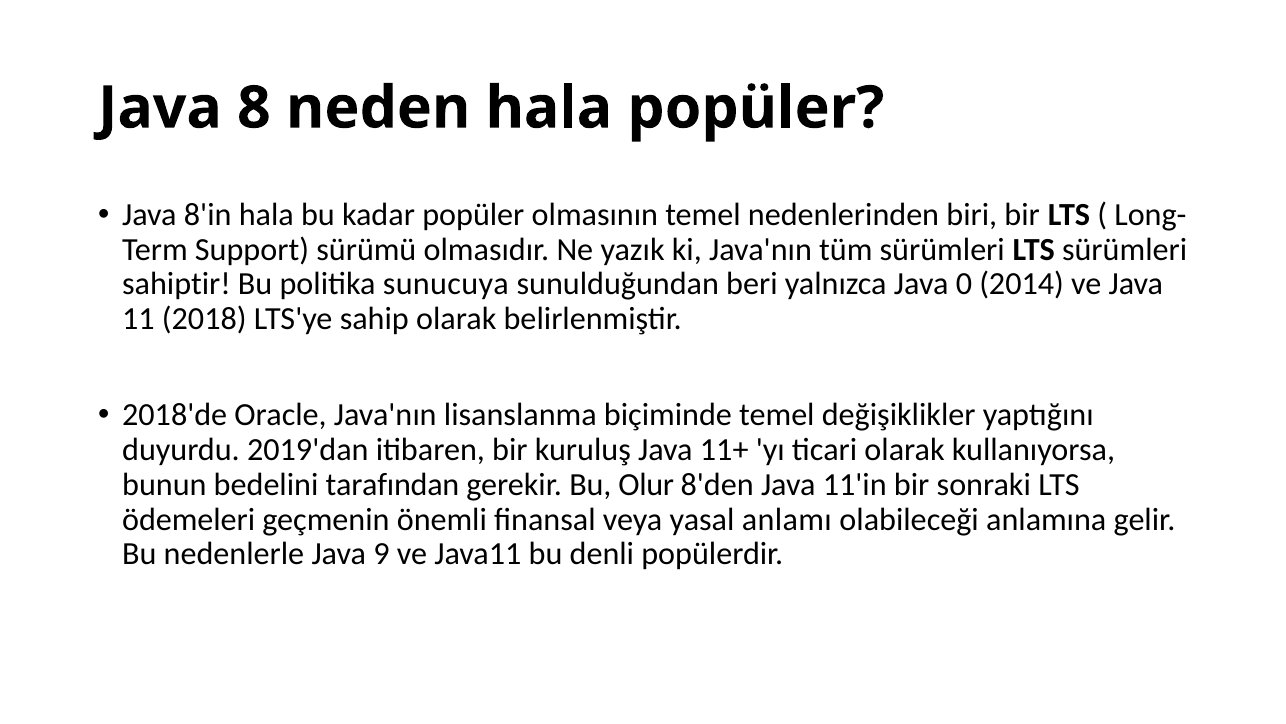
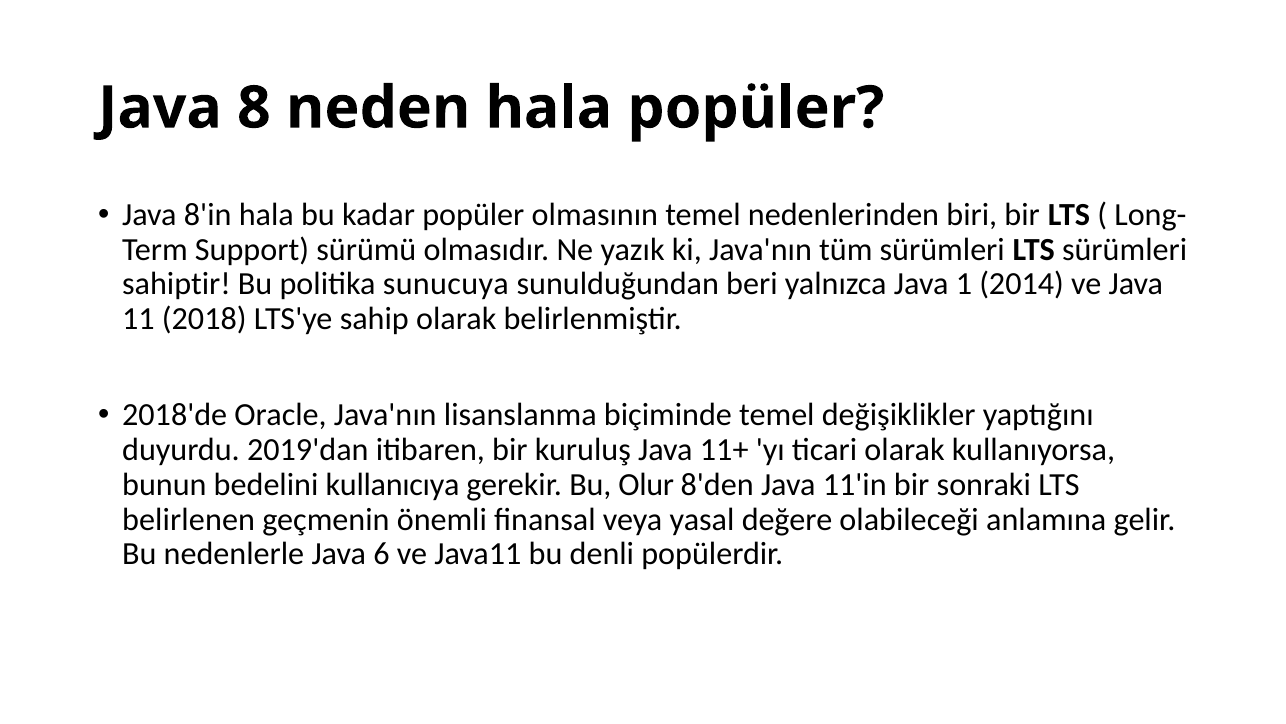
0: 0 -> 1
tarafından: tarafından -> kullanıcıya
ödemeleri: ödemeleri -> belirlenen
anlamı: anlamı -> değere
9: 9 -> 6
